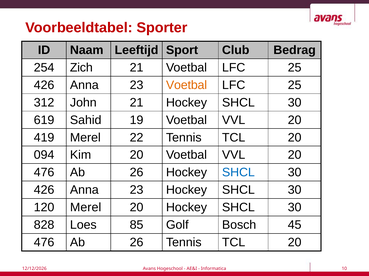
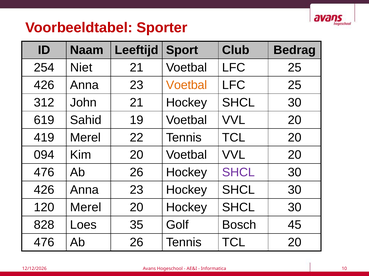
Zich: Zich -> Niet
SHCL at (238, 173) colour: blue -> purple
85: 85 -> 35
